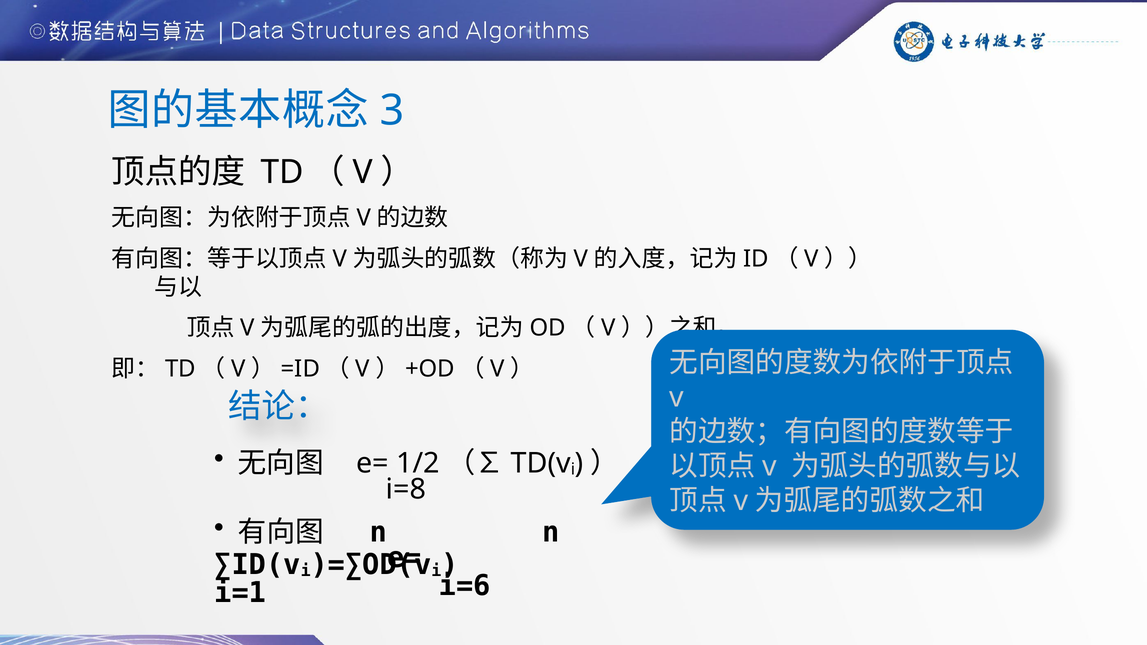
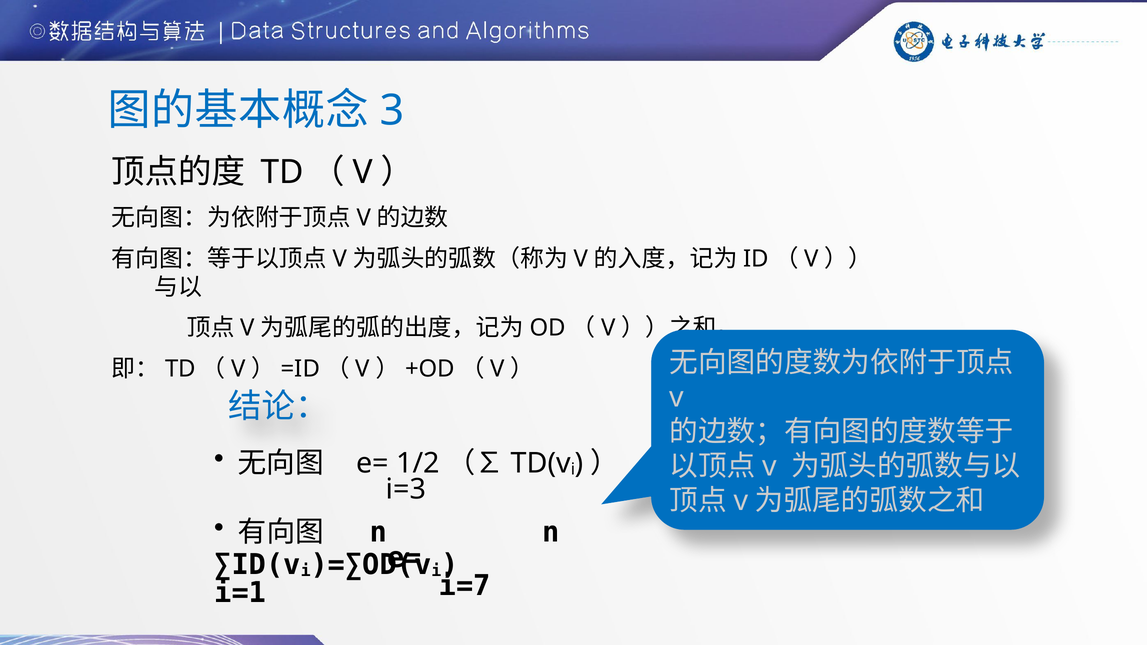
i=8: i=8 -> i=3
i=6: i=6 -> i=7
